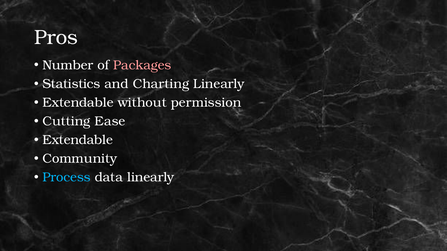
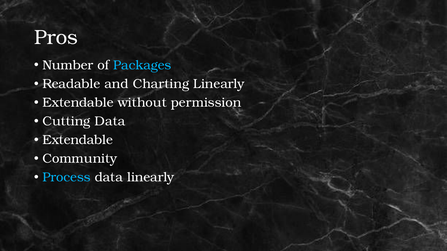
Packages colour: pink -> light blue
Statistics: Statistics -> Readable
Cutting Ease: Ease -> Data
